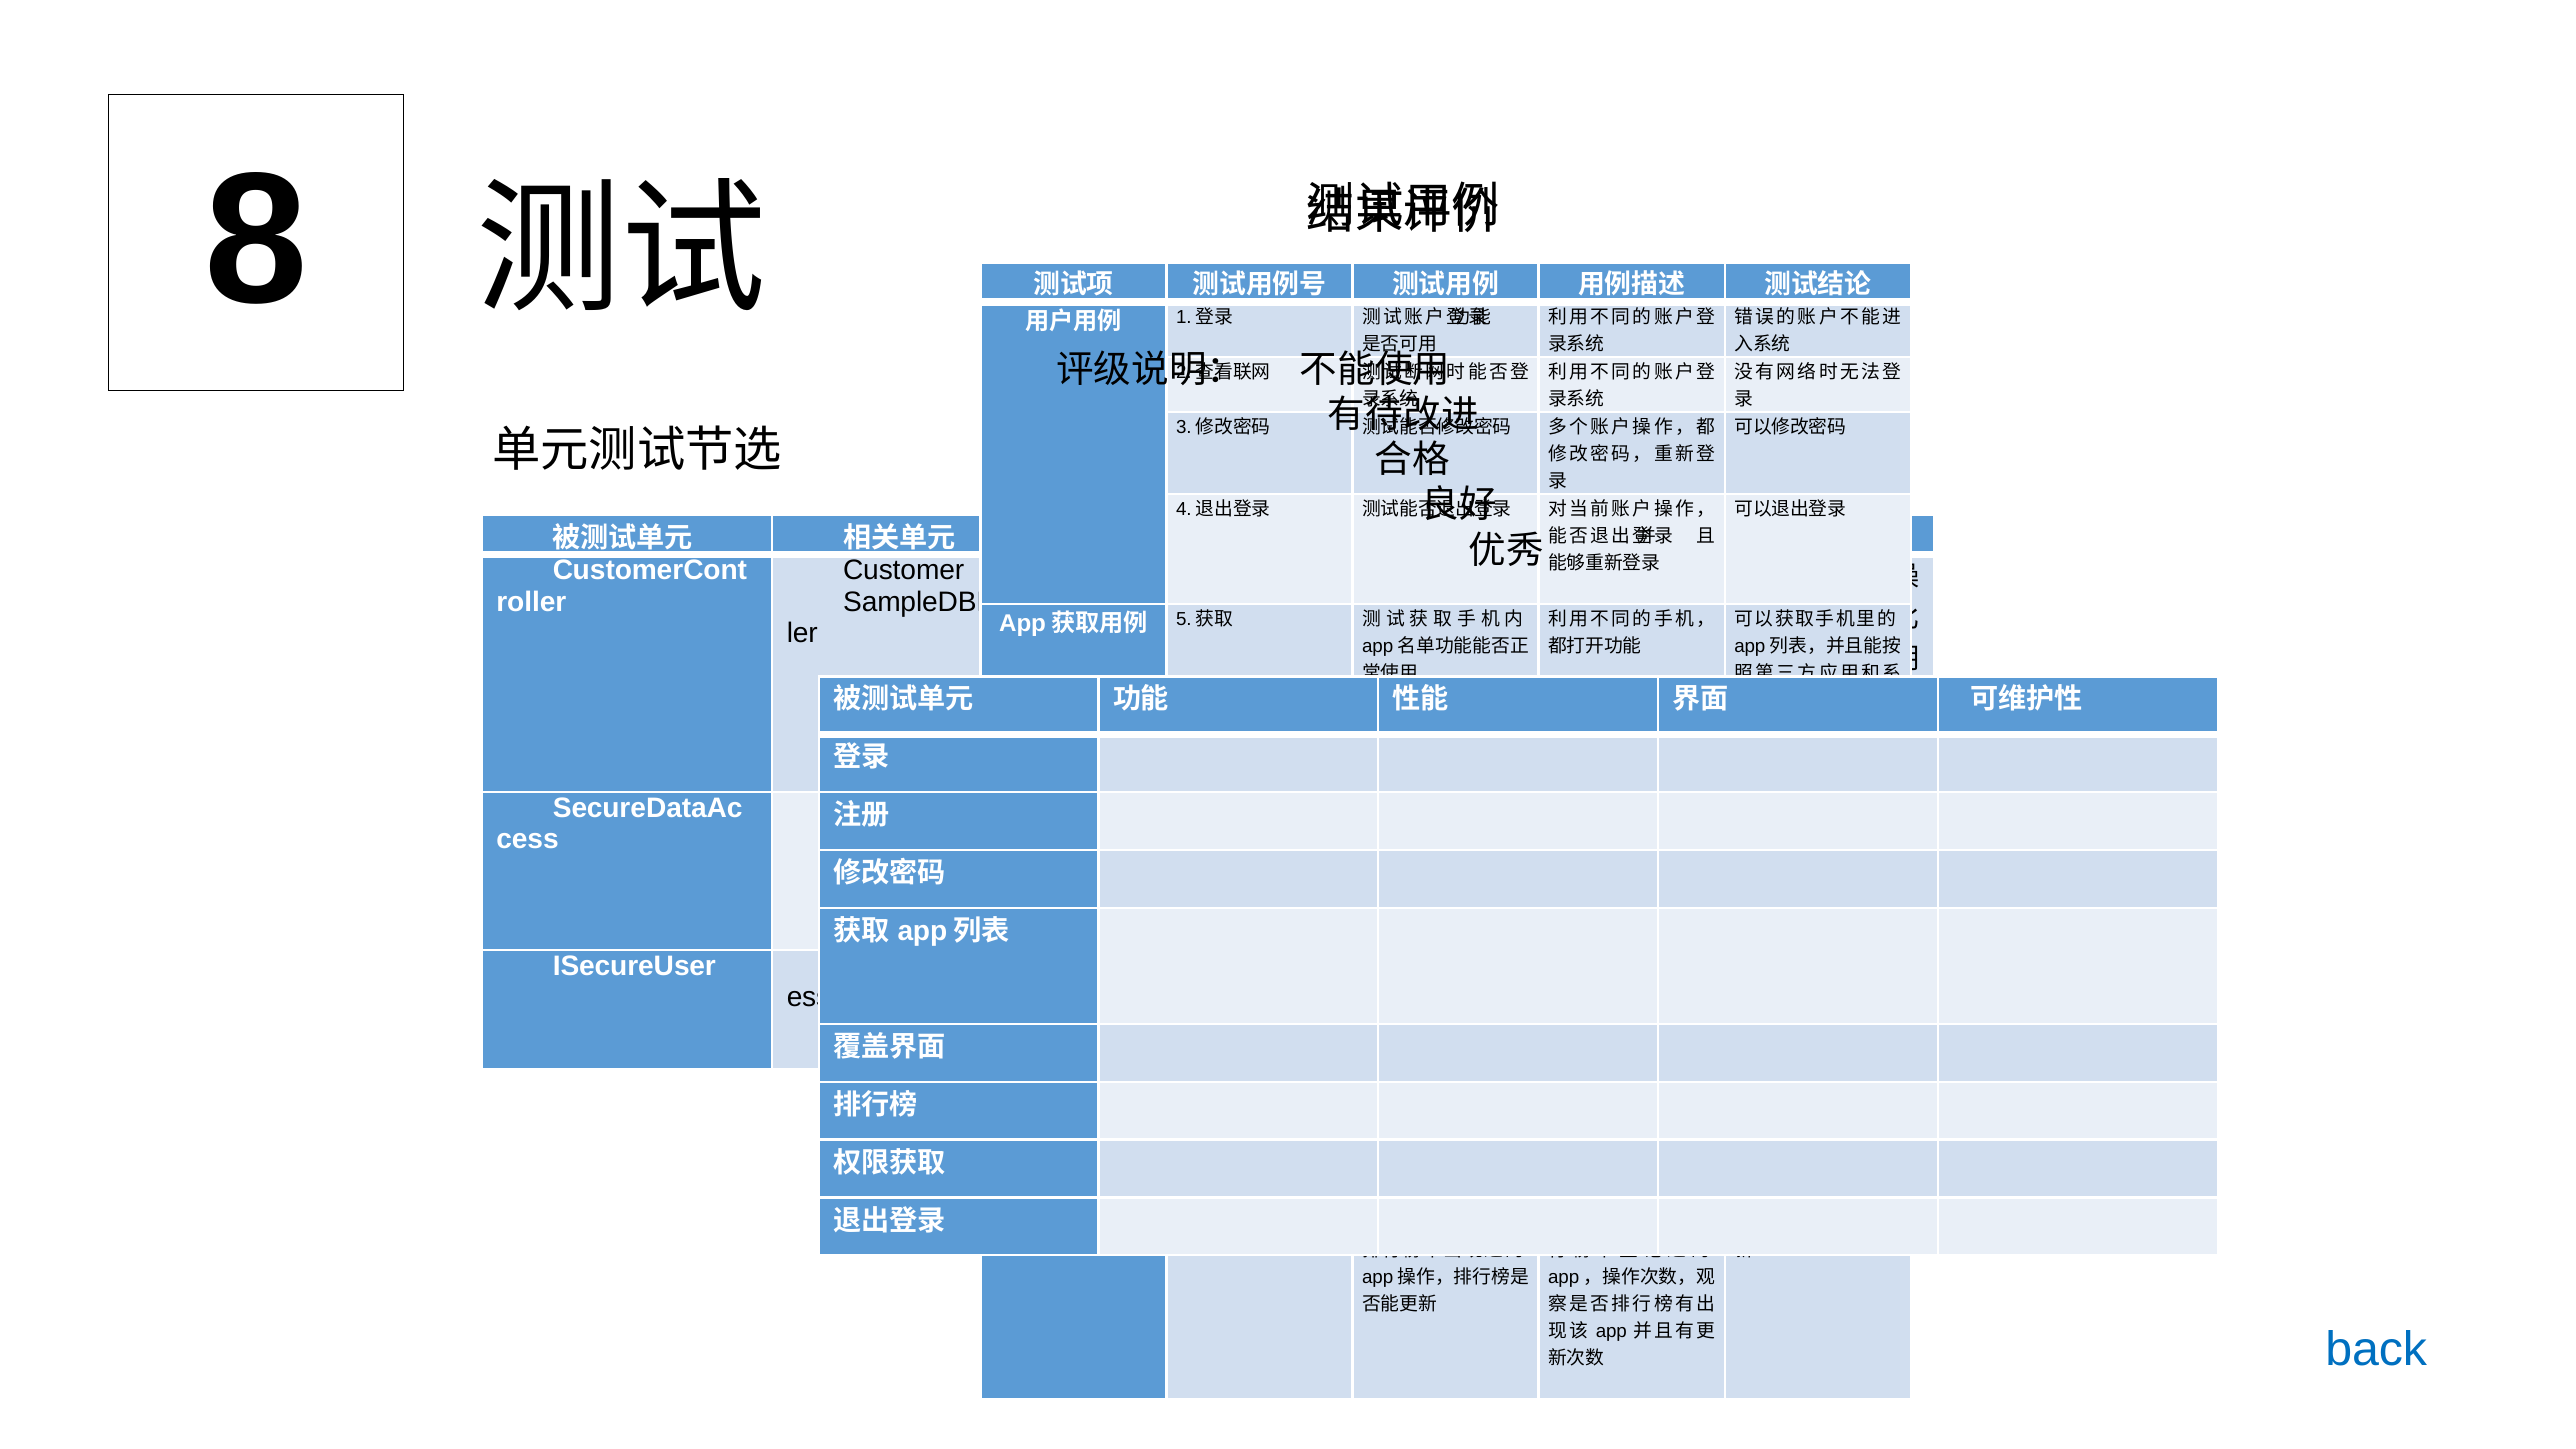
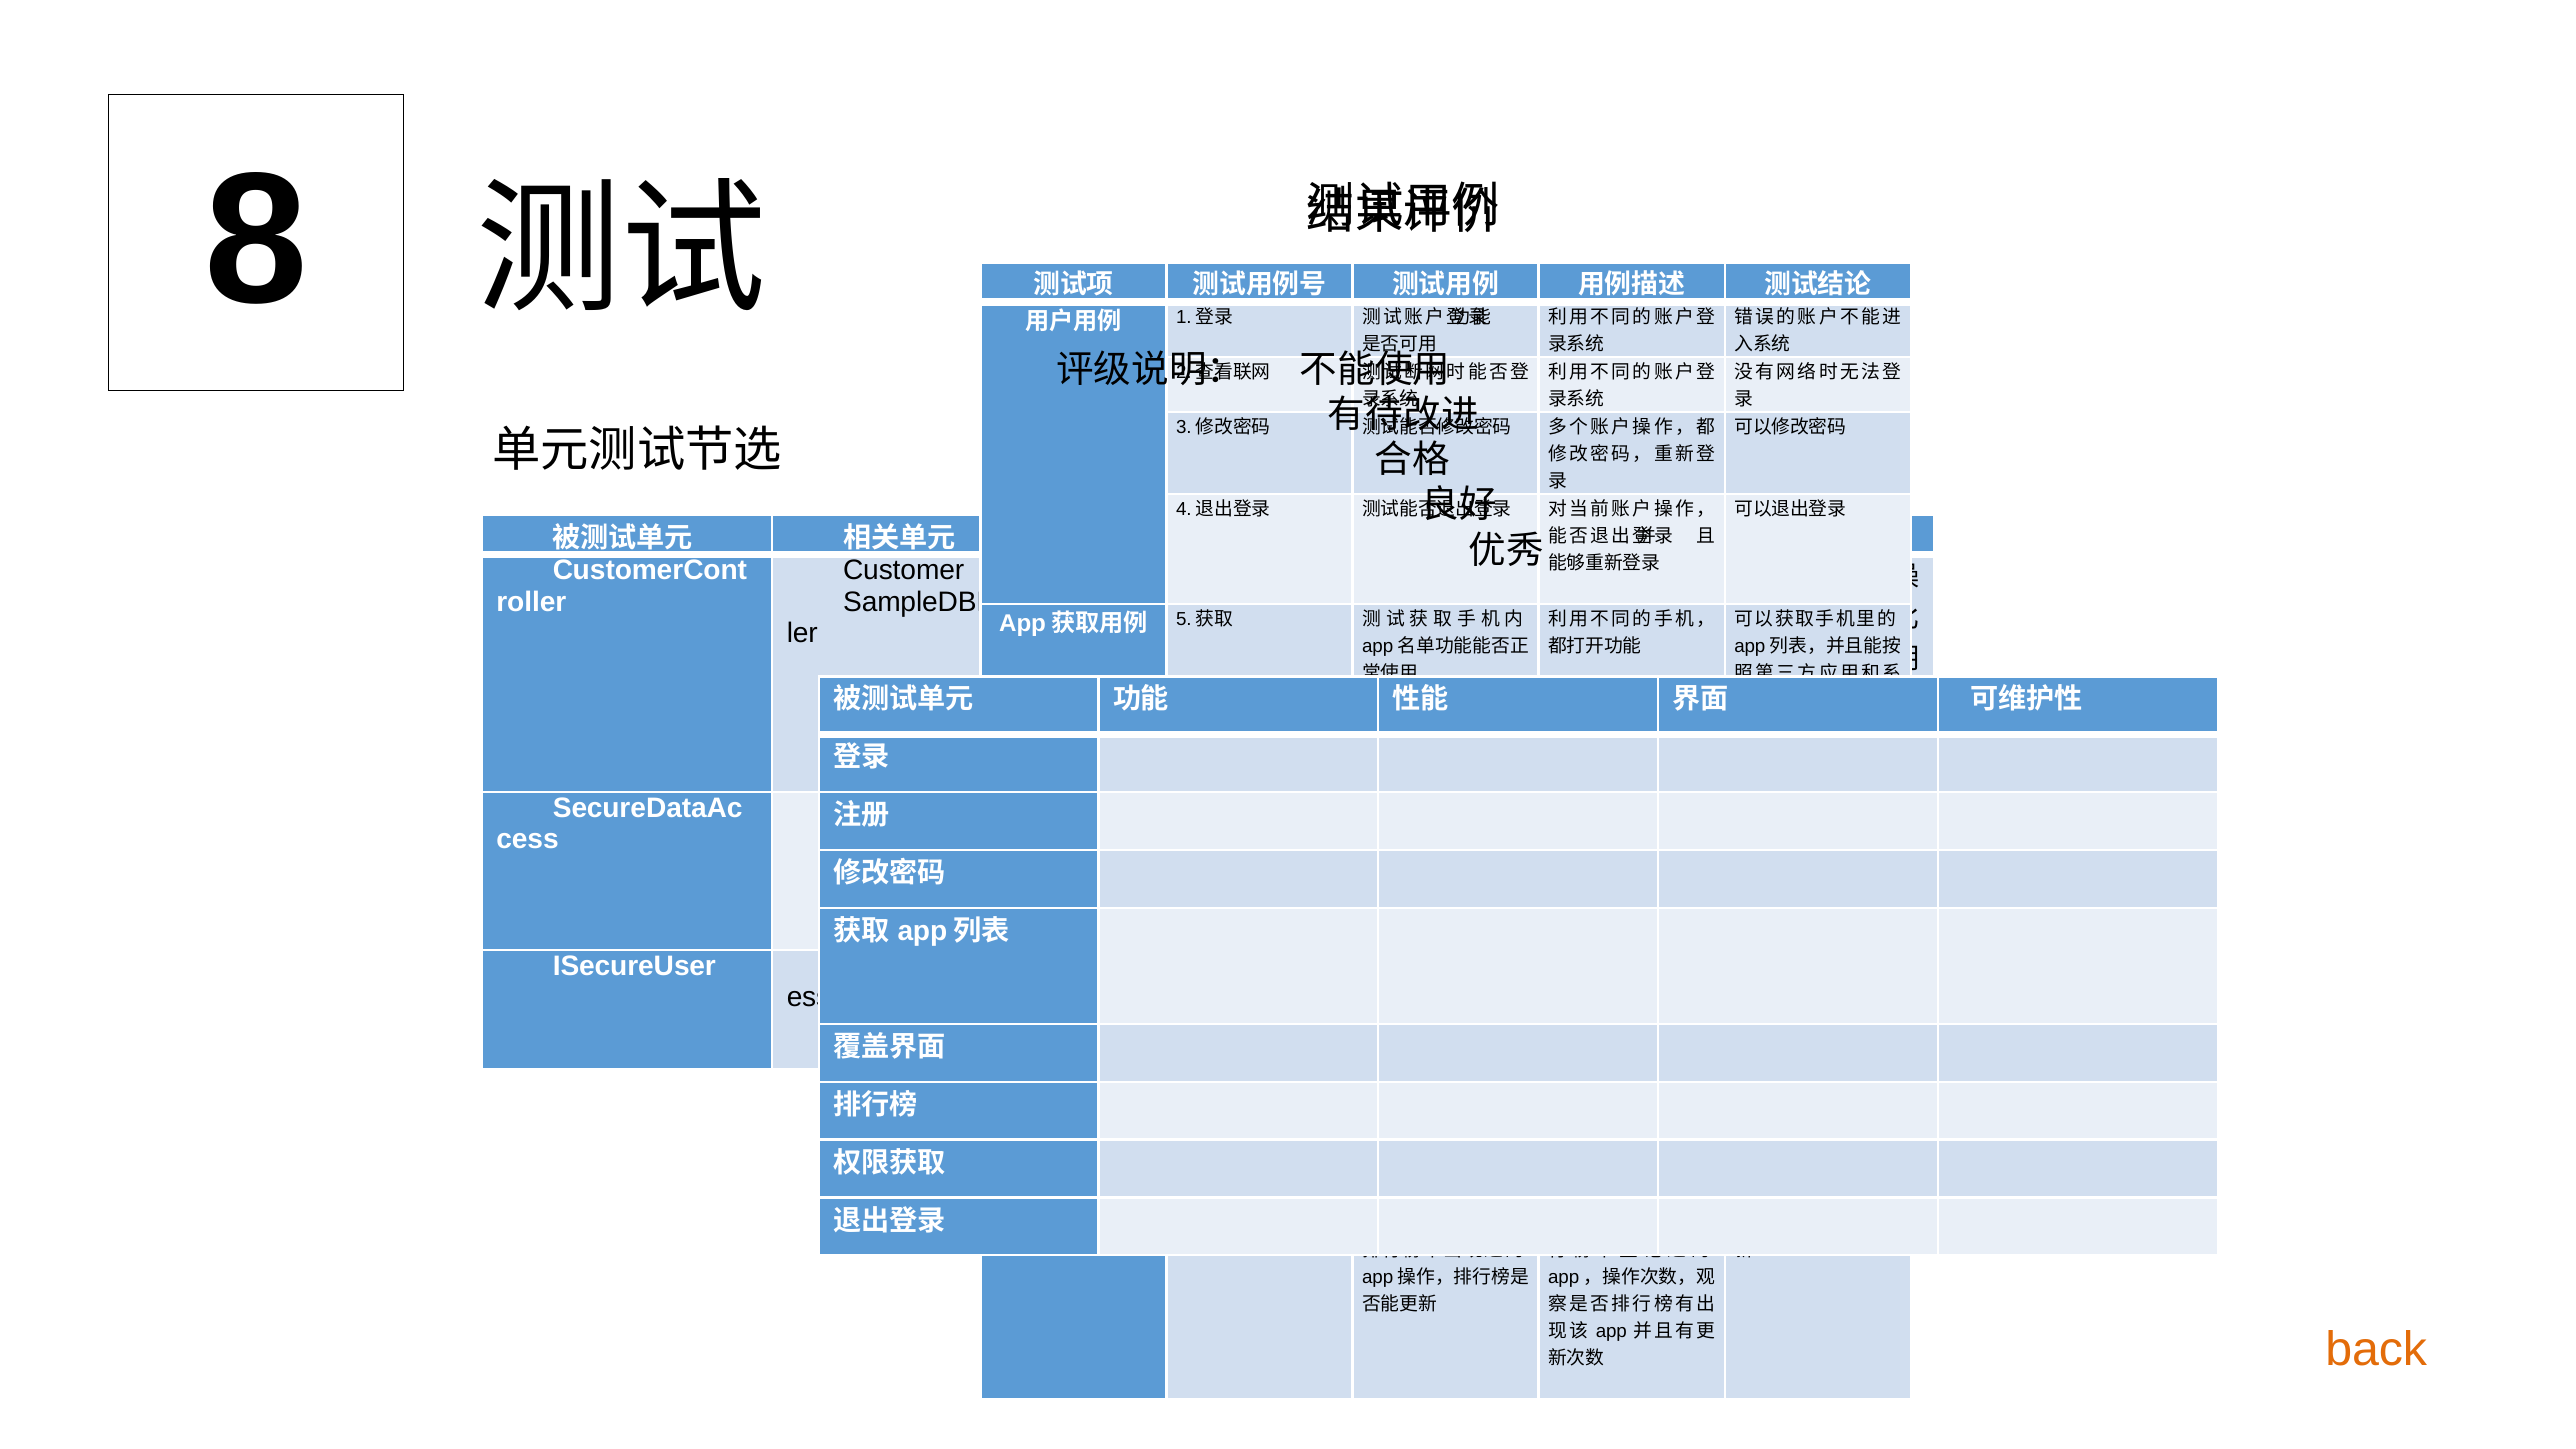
back colour: blue -> orange
